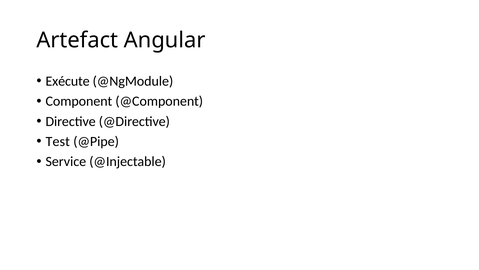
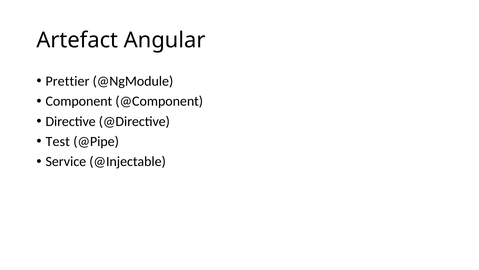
Exécute: Exécute -> Prettier
